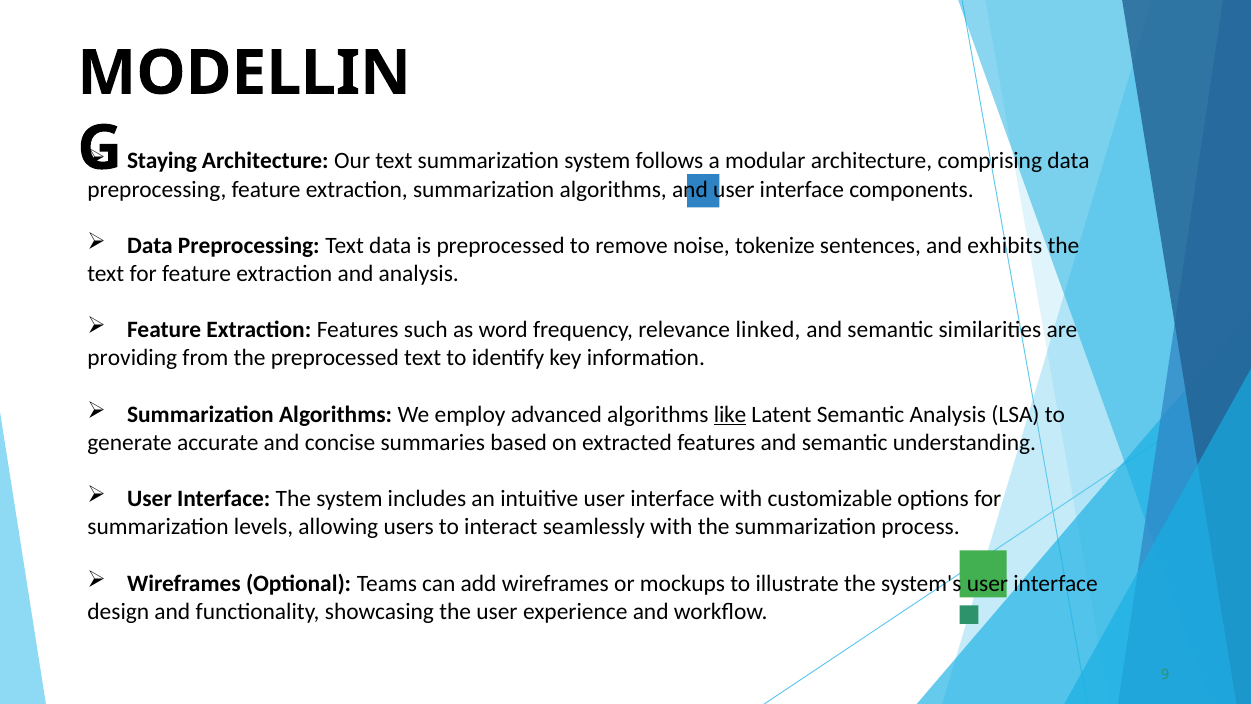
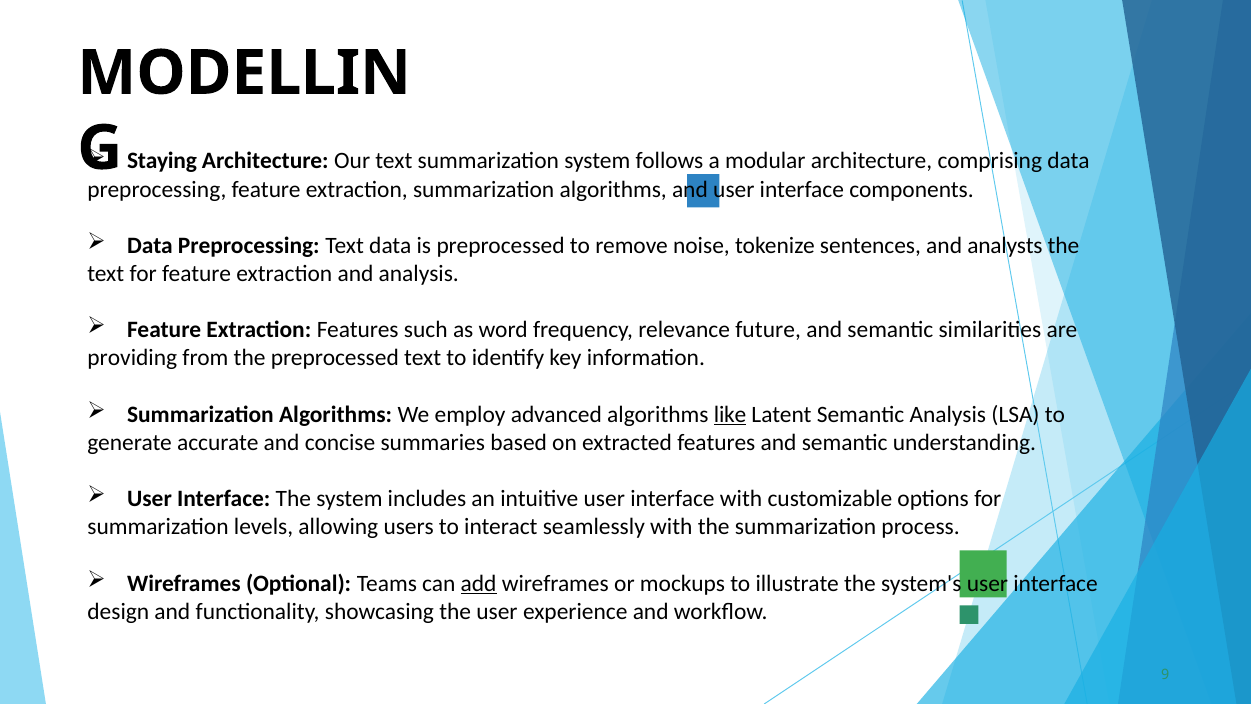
exhibits: exhibits -> analysts
linked: linked -> future
add underline: none -> present
